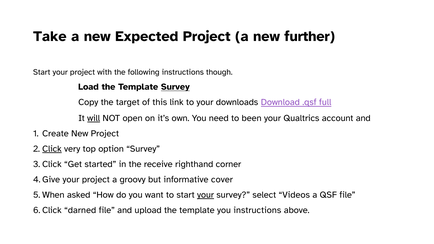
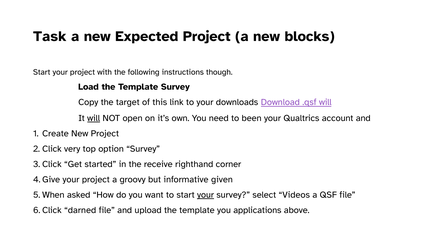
Take: Take -> Task
further: further -> blocks
Survey at (175, 87) underline: present -> none
.qsf full: full -> will
Click underline: present -> none
cover: cover -> given
you instructions: instructions -> applications
